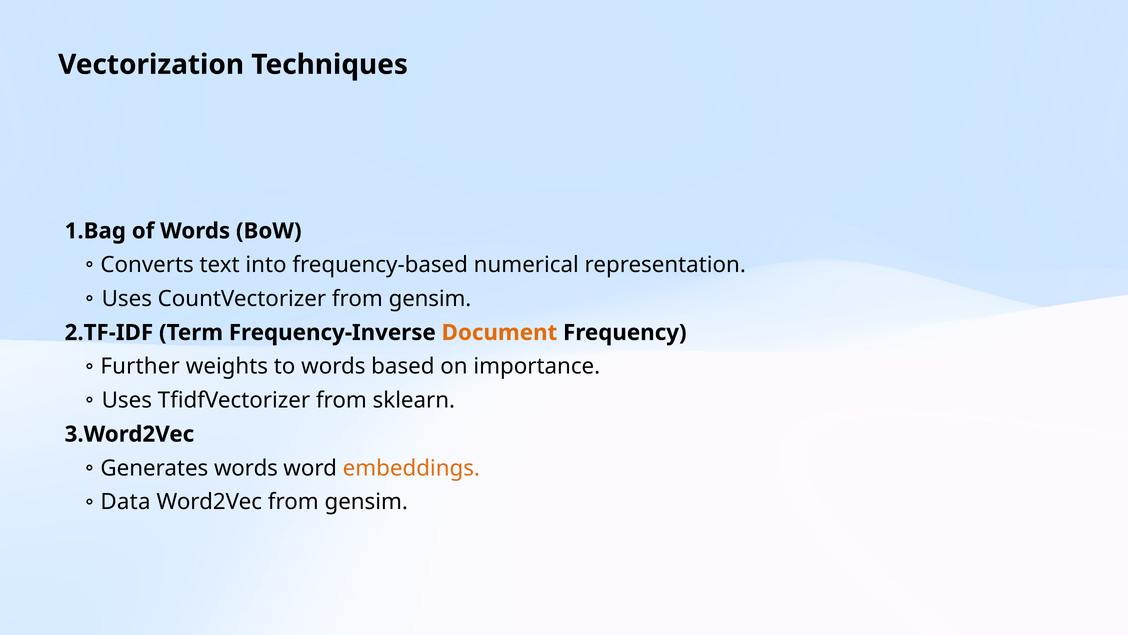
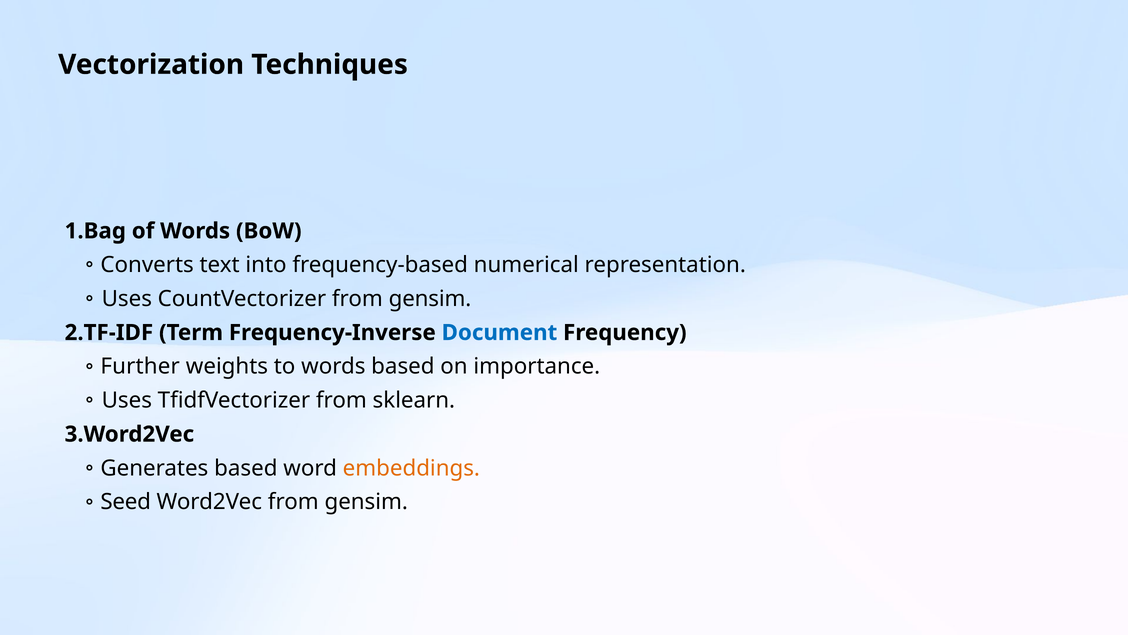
Document colour: orange -> blue
Generates words: words -> based
Data: Data -> Seed
